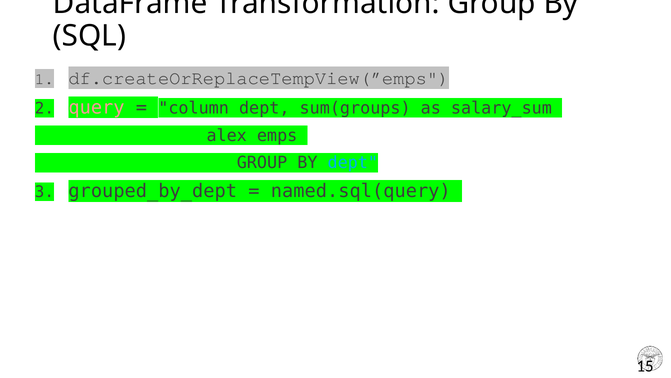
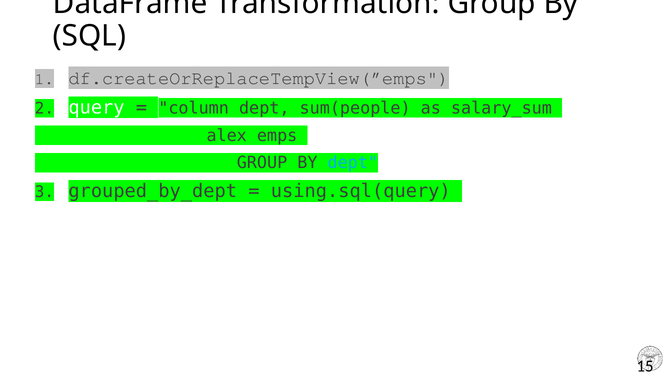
query colour: pink -> white
sum(groups: sum(groups -> sum(people
named.sql(query: named.sql(query -> using.sql(query
